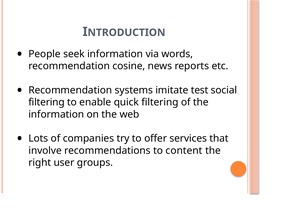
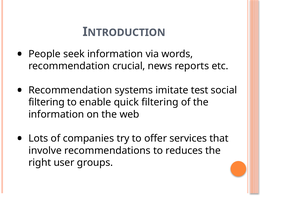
cosine: cosine -> crucial
content: content -> reduces
